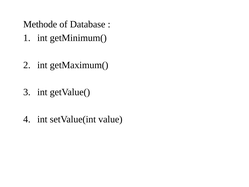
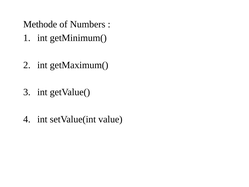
Database: Database -> Numbers
